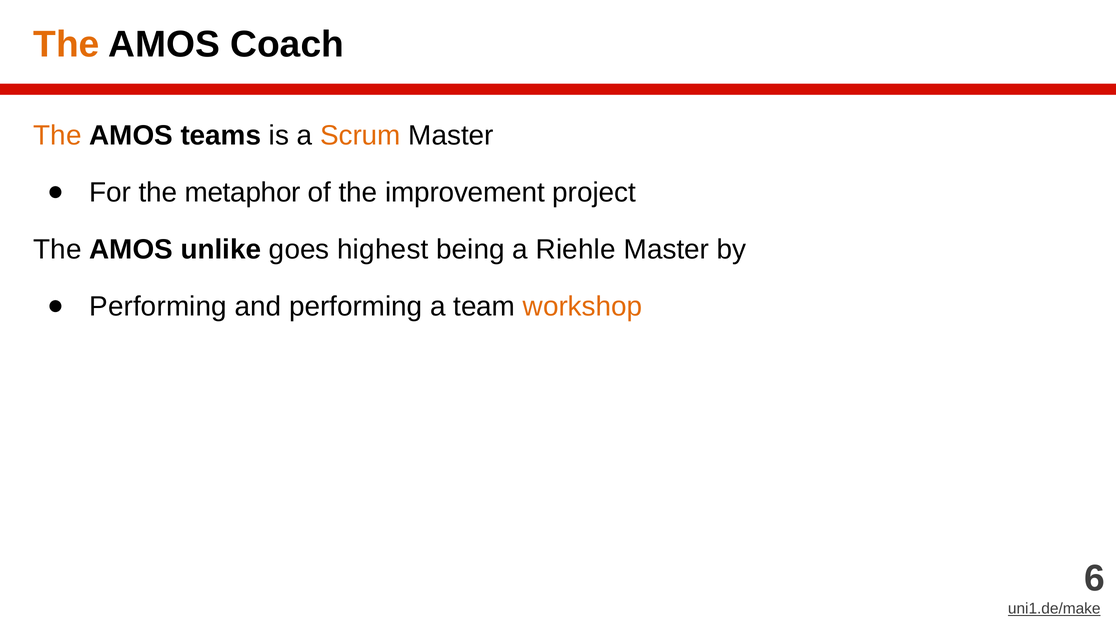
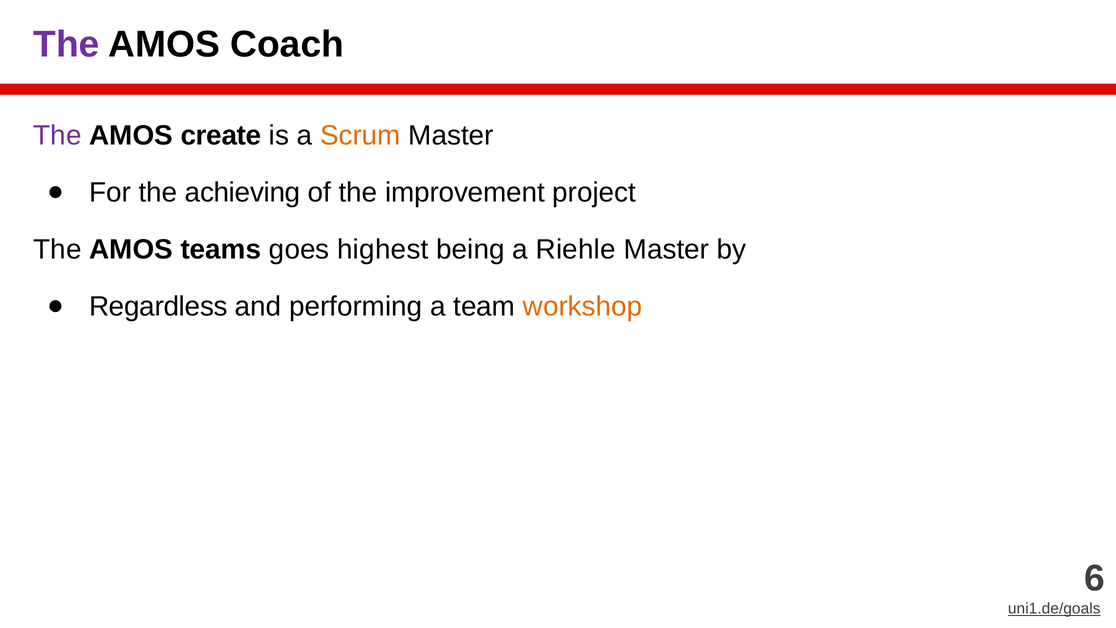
The at (67, 44) colour: orange -> purple
The at (58, 135) colour: orange -> purple
teams: teams -> create
metaphor: metaphor -> achieving
unlike: unlike -> teams
Performing at (158, 307): Performing -> Regardless
uni1.de/make: uni1.de/make -> uni1.de/goals
